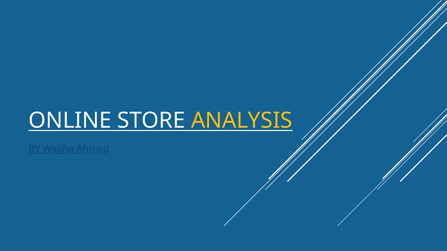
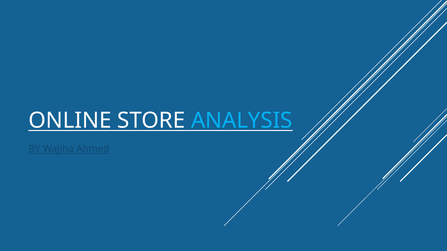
ANALYSIS colour: yellow -> light blue
